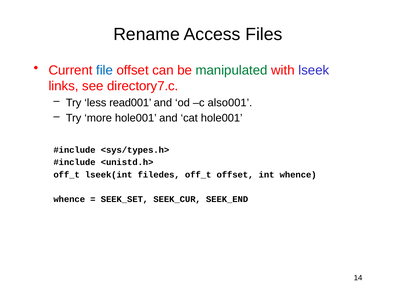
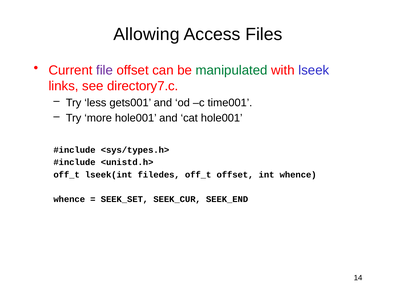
Rename: Rename -> Allowing
file colour: blue -> purple
read001: read001 -> gets001
also001: also001 -> time001
